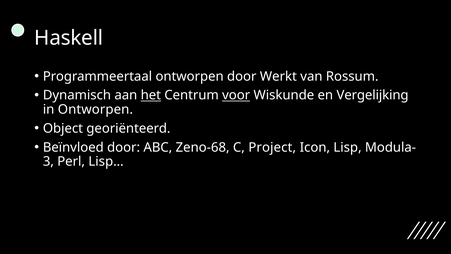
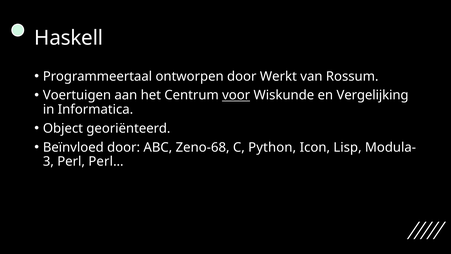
Dynamisch: Dynamisch -> Voertuigen
het underline: present -> none
in Ontworpen: Ontworpen -> Informatica
Project: Project -> Python
Lisp…: Lisp… -> Perl…
